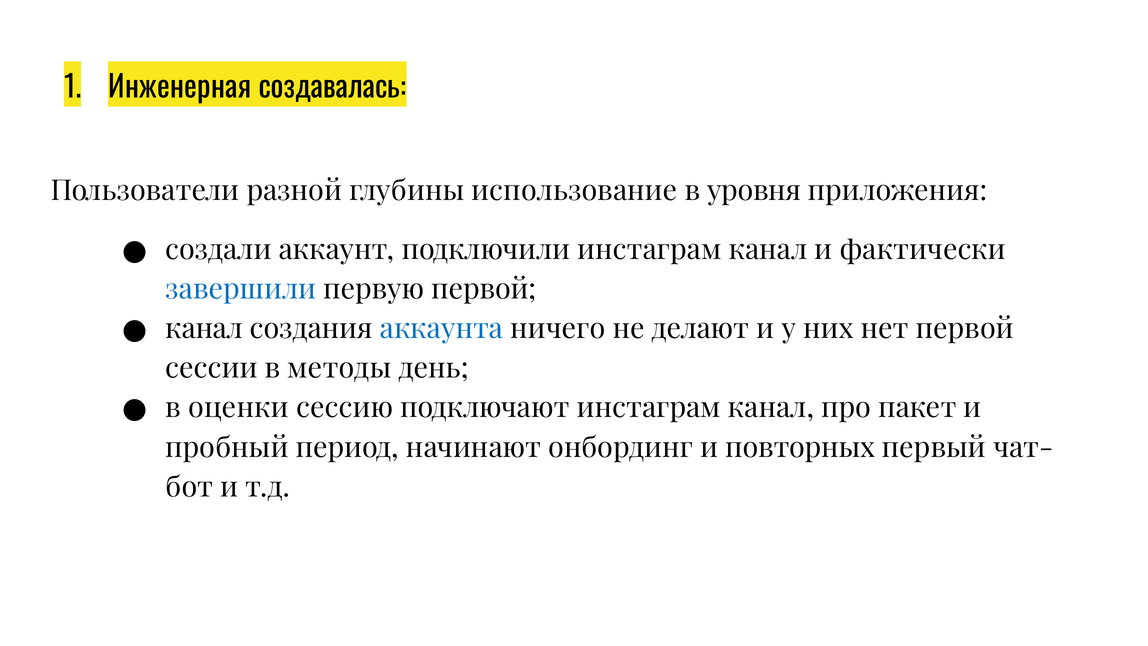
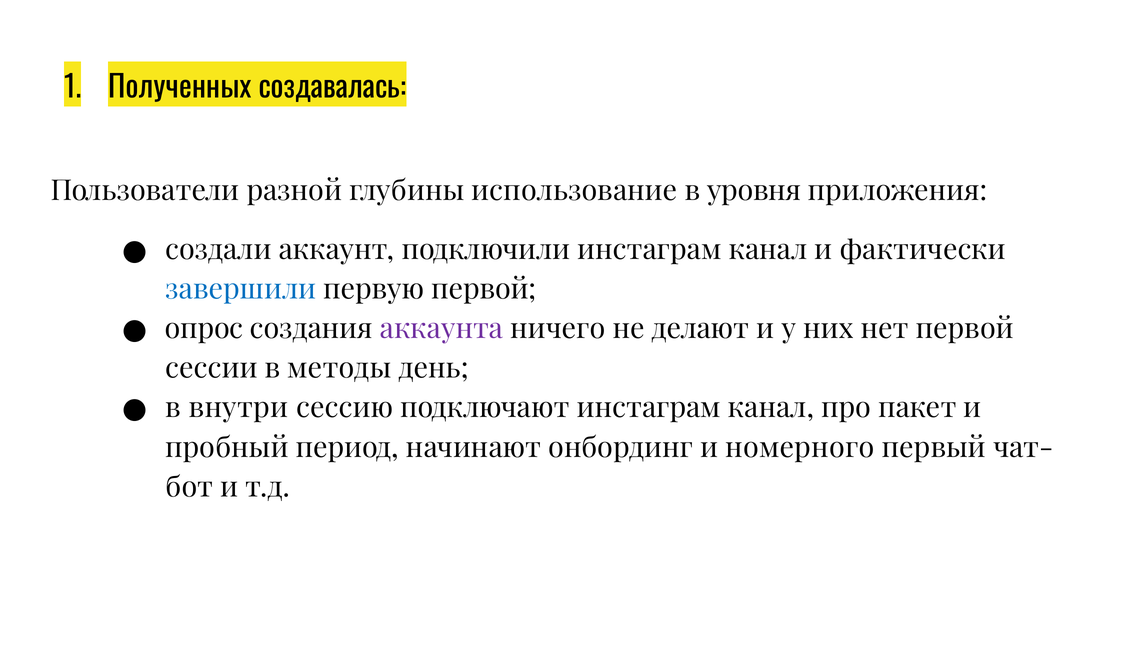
Инженерная: Инженерная -> Полученных
канал at (204, 329): канал -> опрос
аккаунта colour: blue -> purple
оценки: оценки -> внутри
повторных: повторных -> номерного
